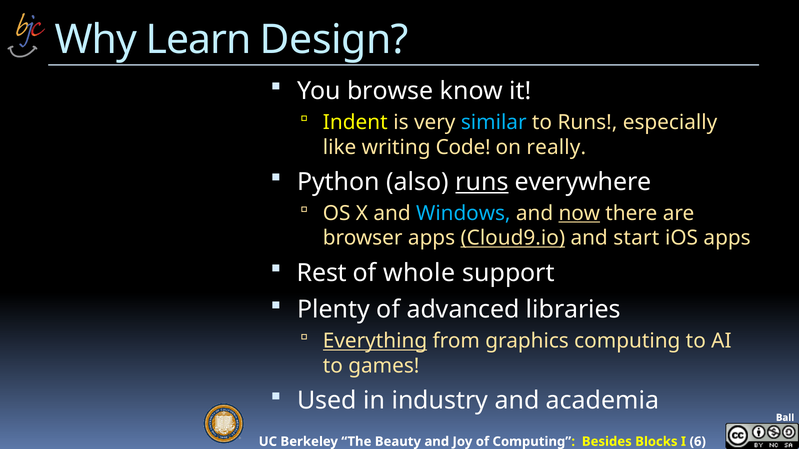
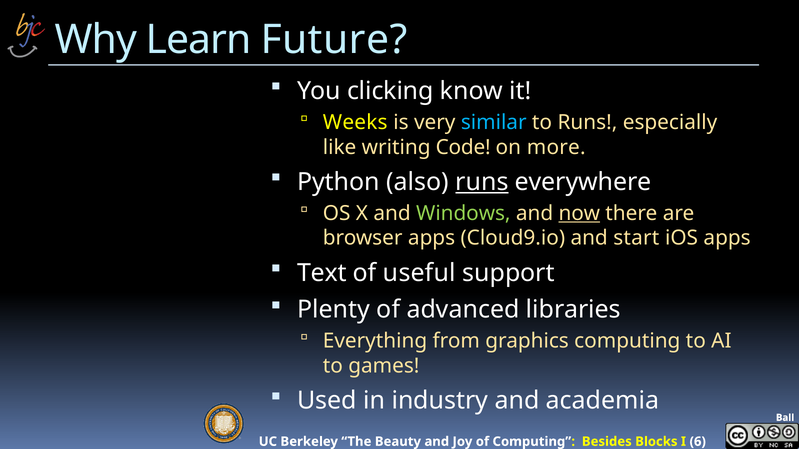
Design: Design -> Future
browse: browse -> clicking
Indent: Indent -> Weeks
really: really -> more
Windows colour: light blue -> light green
Cloud9.io underline: present -> none
Rest: Rest -> Text
whole: whole -> useful
Everything underline: present -> none
